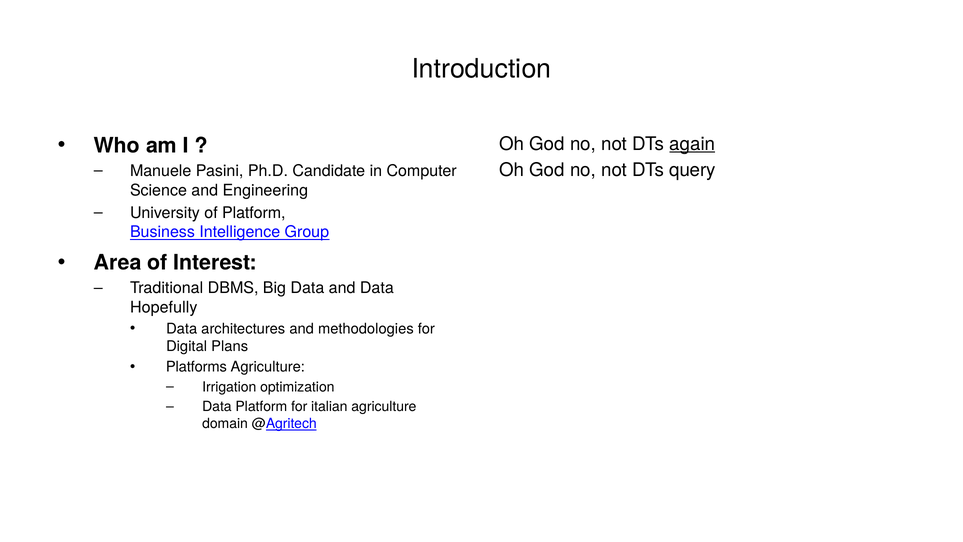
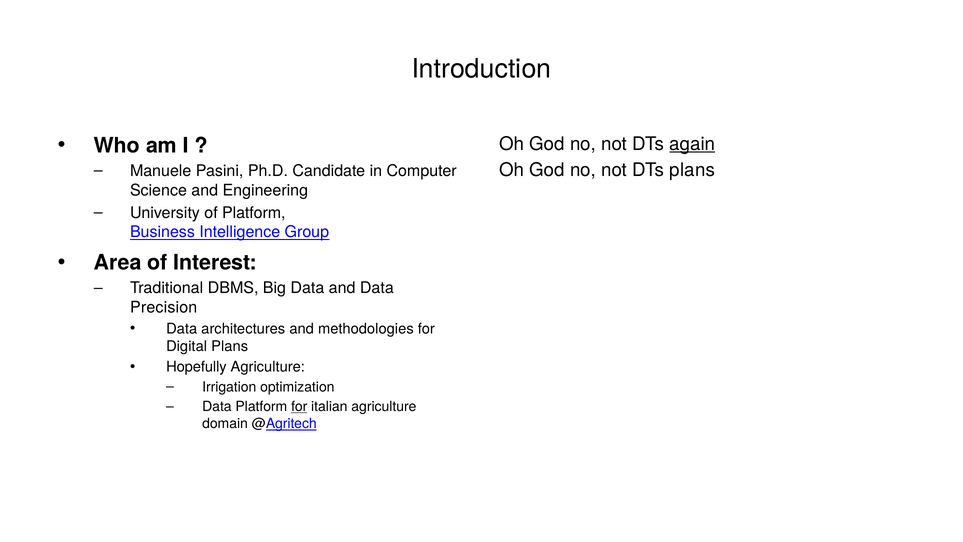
DTs query: query -> plans
Hopefully: Hopefully -> Precision
Platforms: Platforms -> Hopefully
for at (299, 407) underline: none -> present
